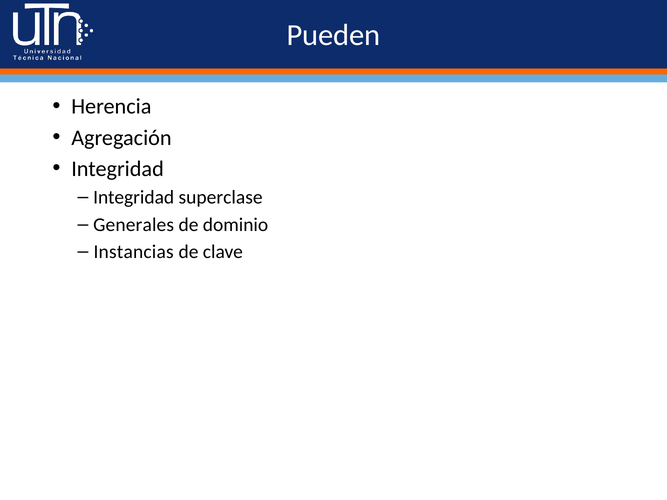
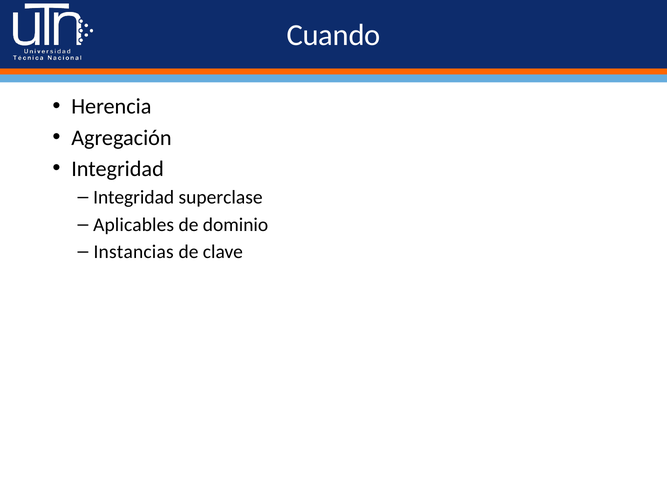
Pueden: Pueden -> Cuando
Generales: Generales -> Aplicables
